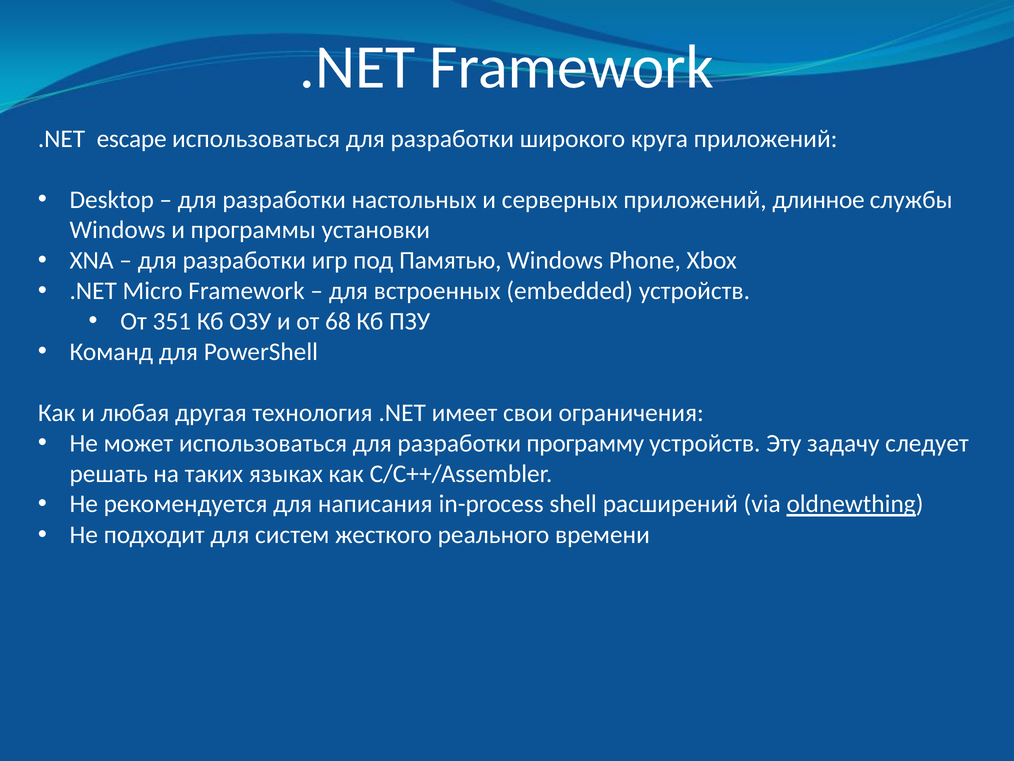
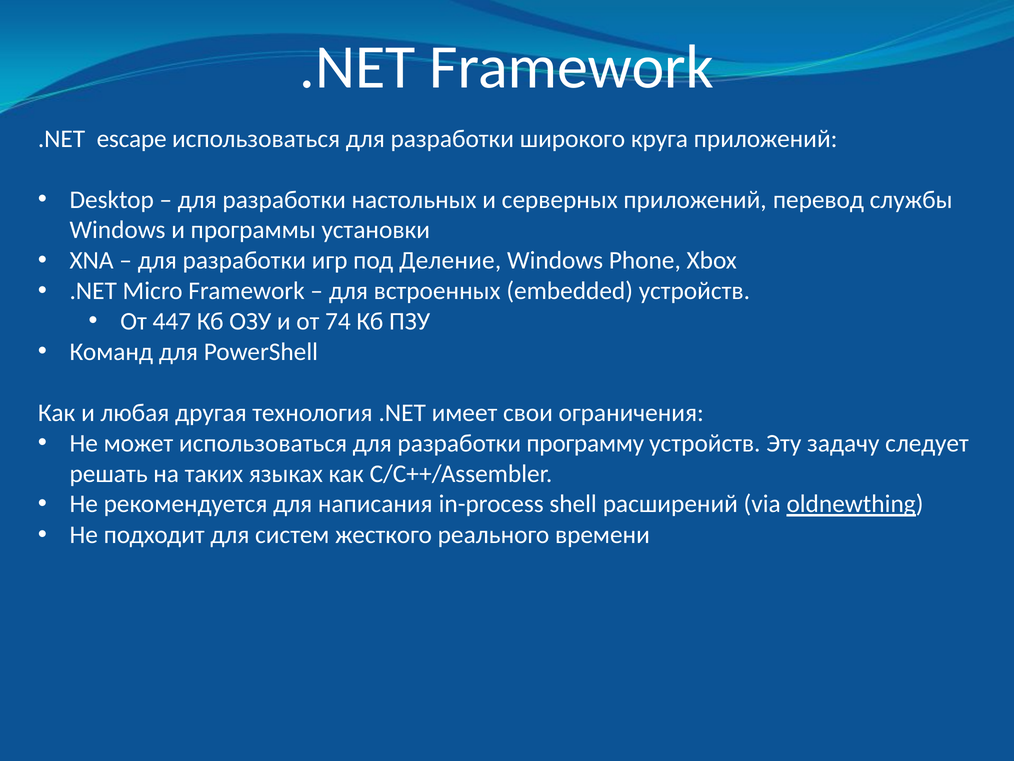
длинное: длинное -> перевод
Памятью: Памятью -> Деление
351: 351 -> 447
68: 68 -> 74
